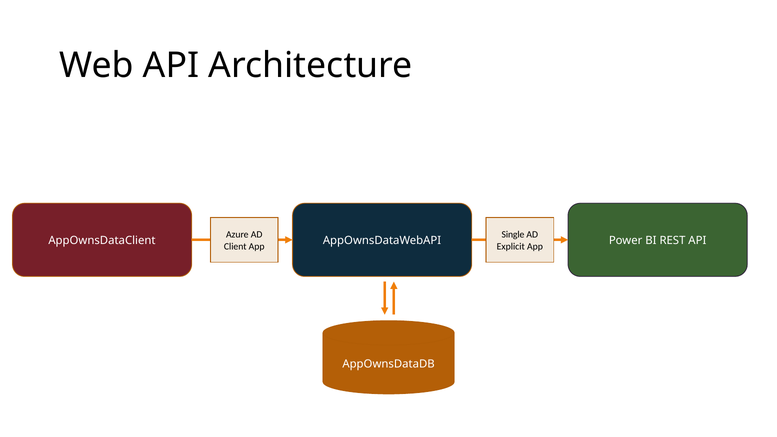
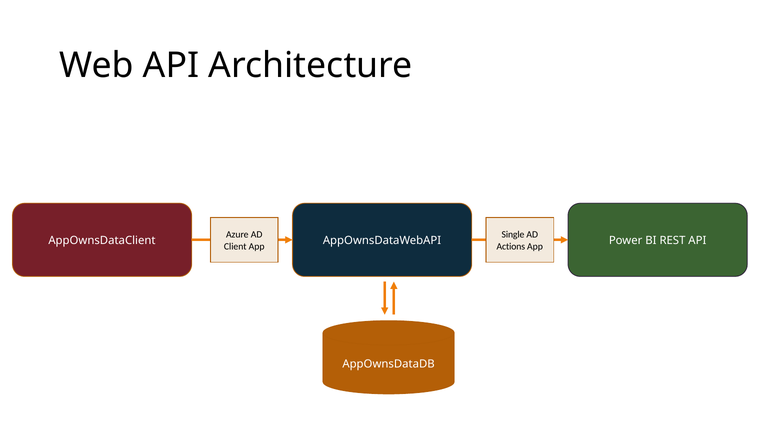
Explicit: Explicit -> Actions
